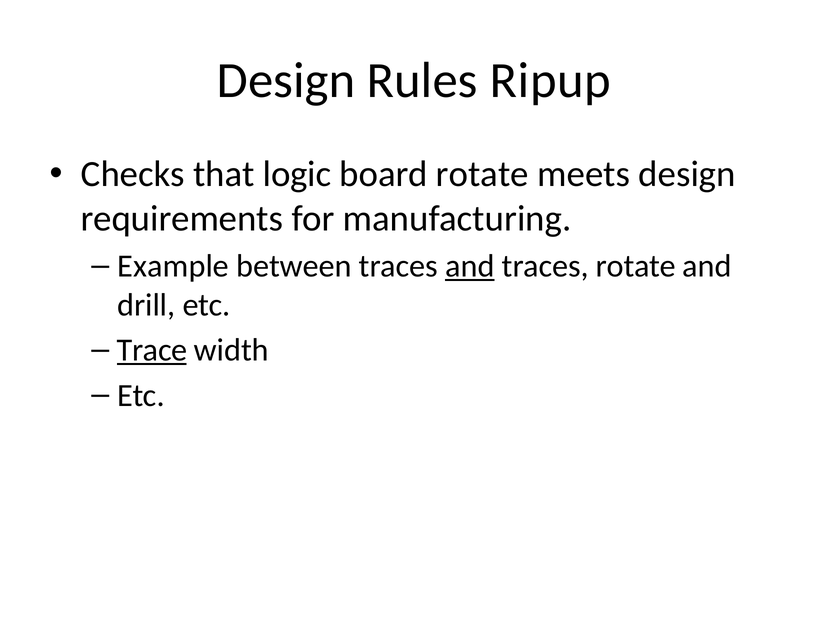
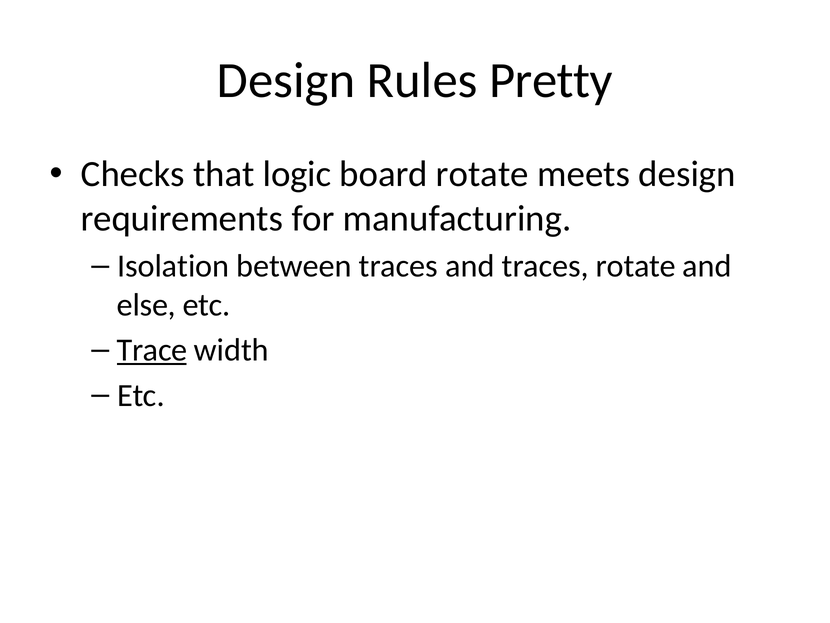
Ripup: Ripup -> Pretty
Example: Example -> Isolation
and at (470, 266) underline: present -> none
drill: drill -> else
